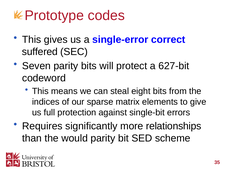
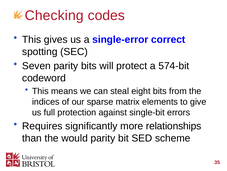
Prototype: Prototype -> Checking
suffered: suffered -> spotting
627-bit: 627-bit -> 574-bit
